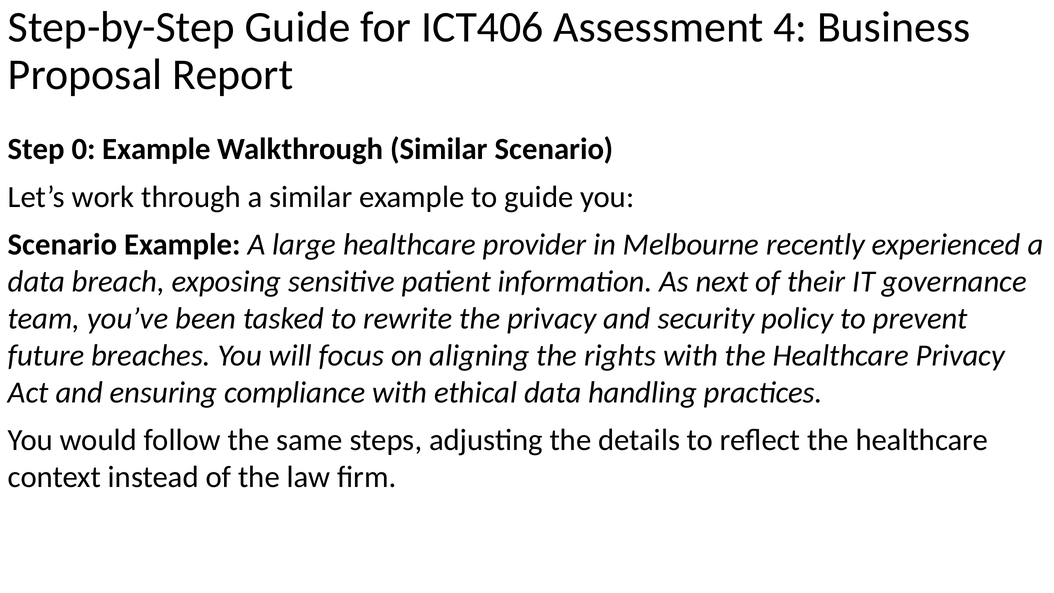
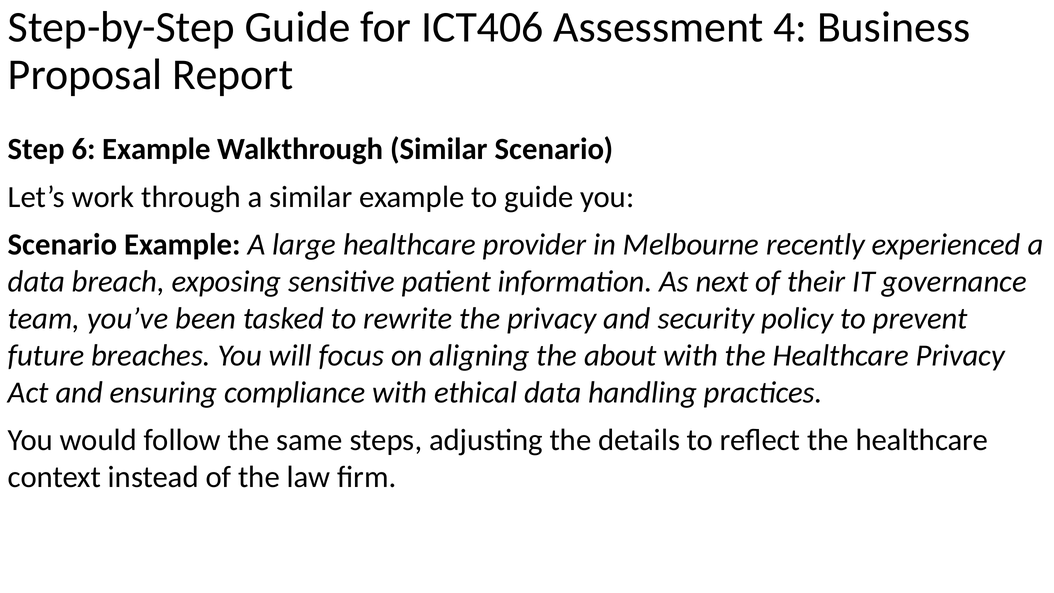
0: 0 -> 6
rights: rights -> about
